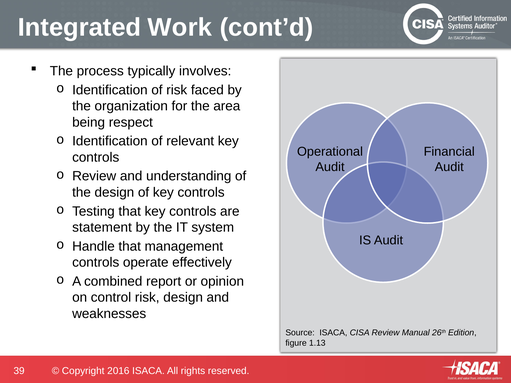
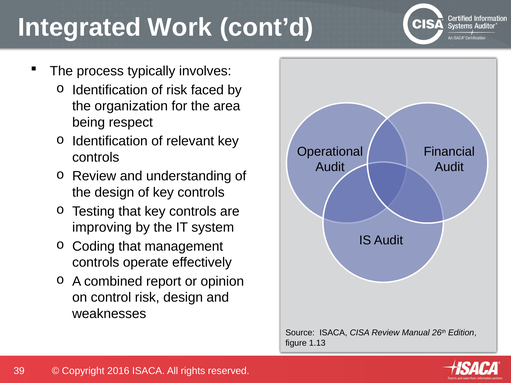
statement: statement -> improving
Handle: Handle -> Coding
